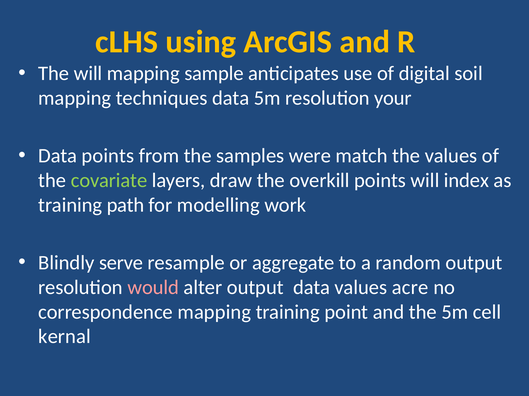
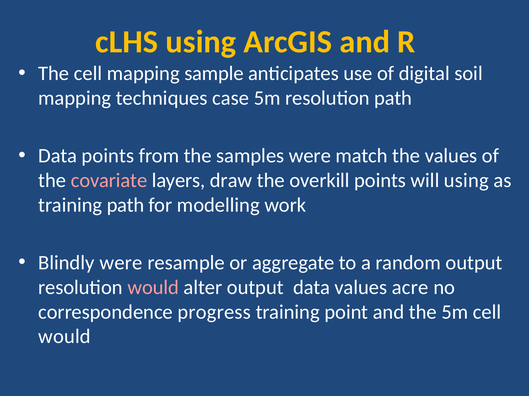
The will: will -> cell
techniques data: data -> case
resolution your: your -> path
covariate colour: light green -> pink
will index: index -> using
Blindly serve: serve -> were
correspondence mapping: mapping -> progress
kernal at (64, 337): kernal -> would
